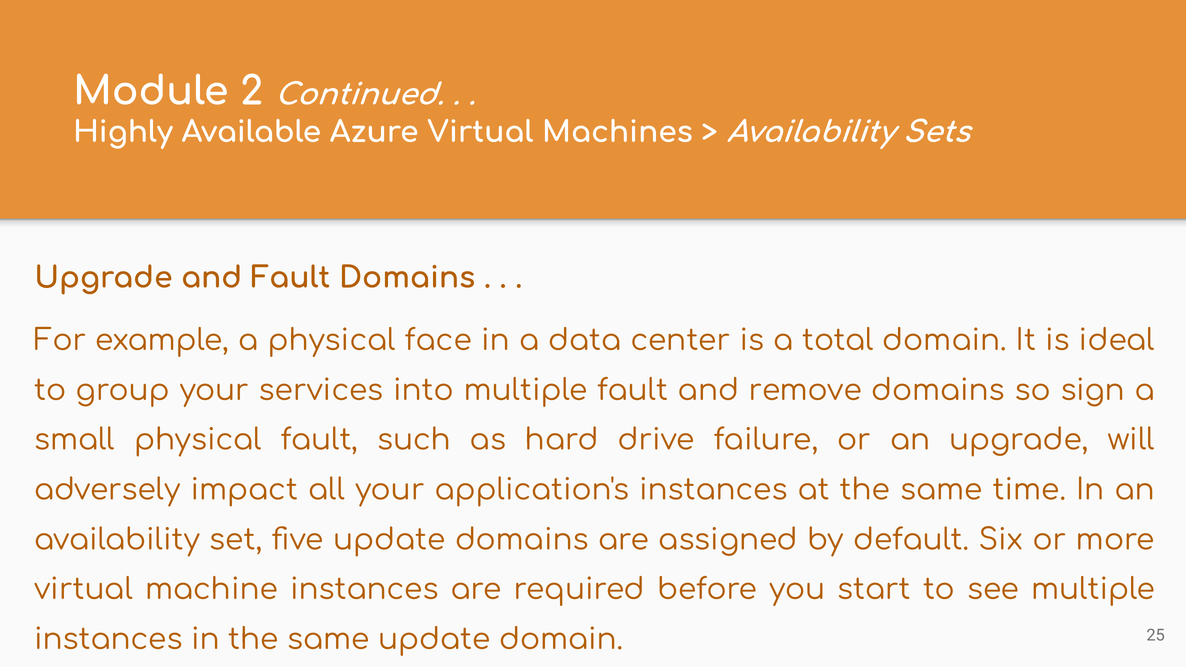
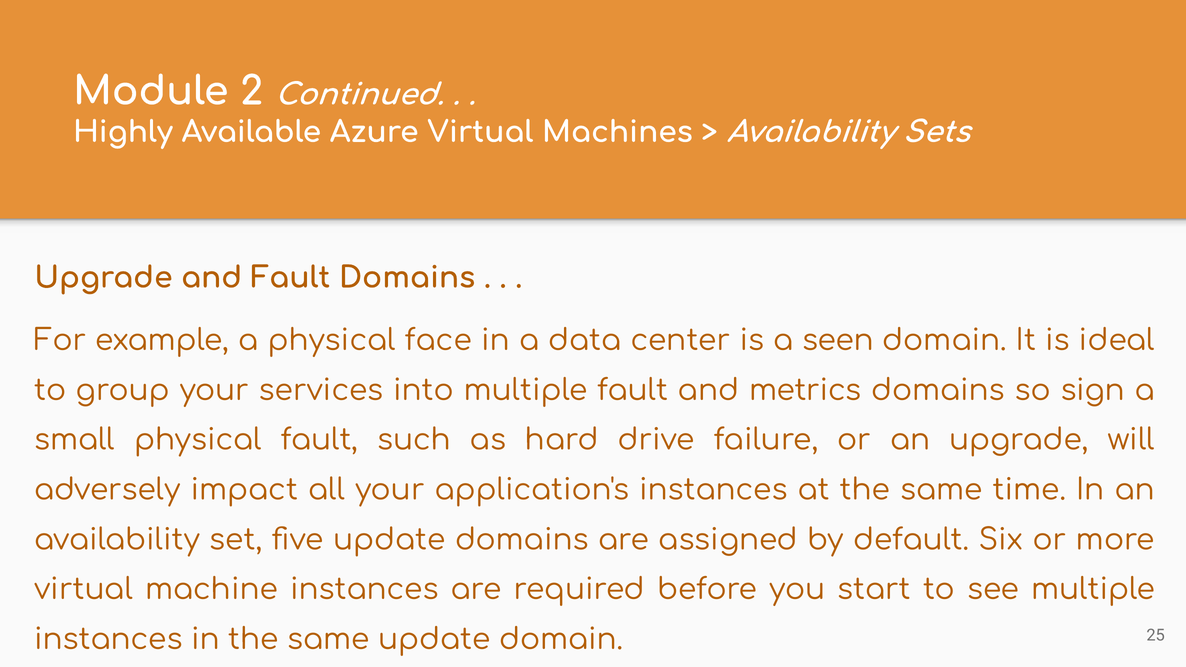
total: total -> seen
remove: remove -> metrics
